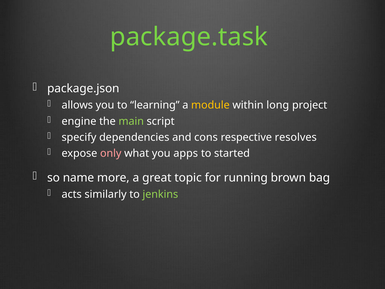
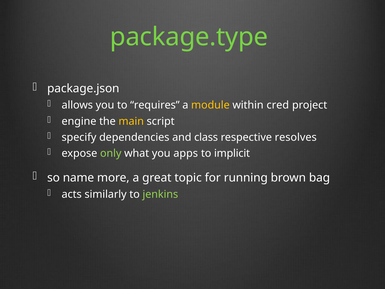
package.task: package.task -> package.type
learning: learning -> requires
long: long -> cred
main colour: light green -> yellow
cons: cons -> class
only colour: pink -> light green
started: started -> implicit
